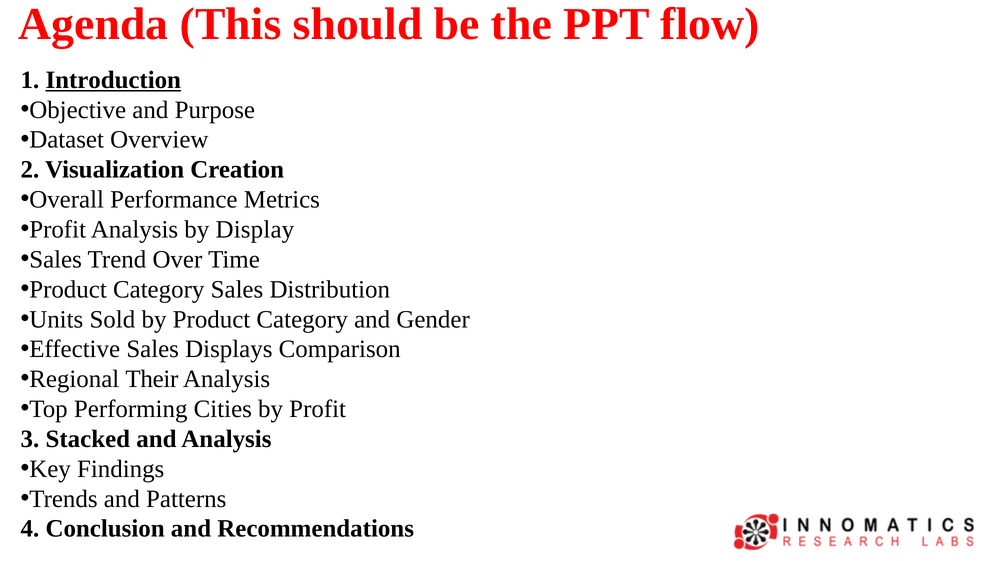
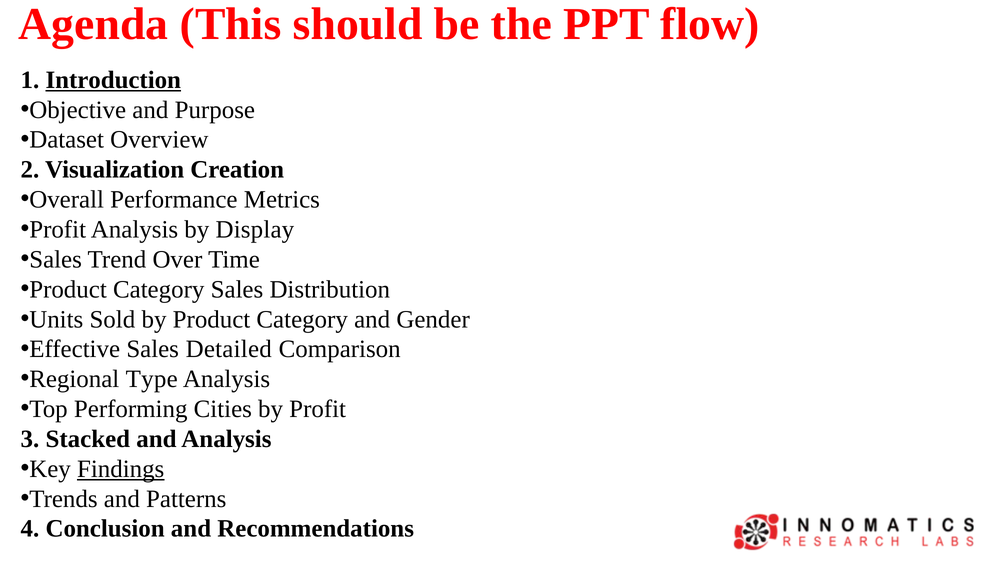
Displays: Displays -> Detailed
Their: Their -> Type
Findings underline: none -> present
